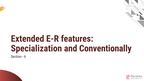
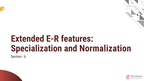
Conventionally: Conventionally -> Normalization
